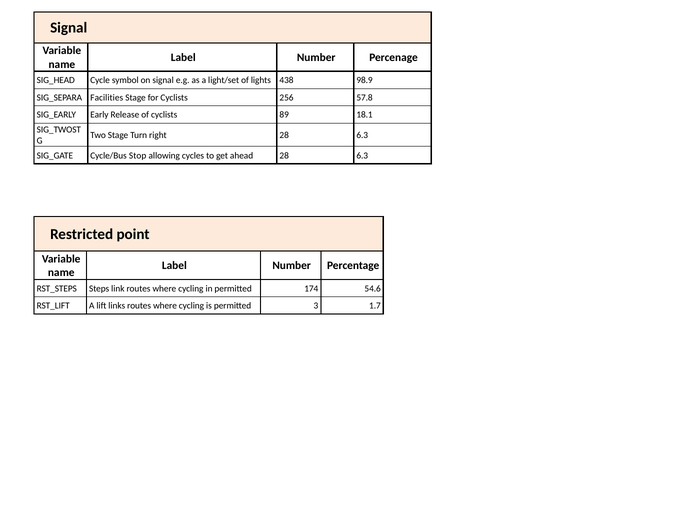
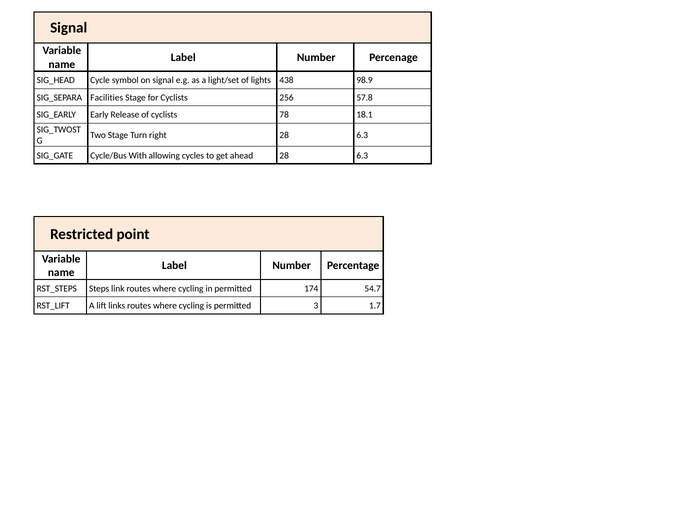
89: 89 -> 78
Stop: Stop -> With
54.6: 54.6 -> 54.7
